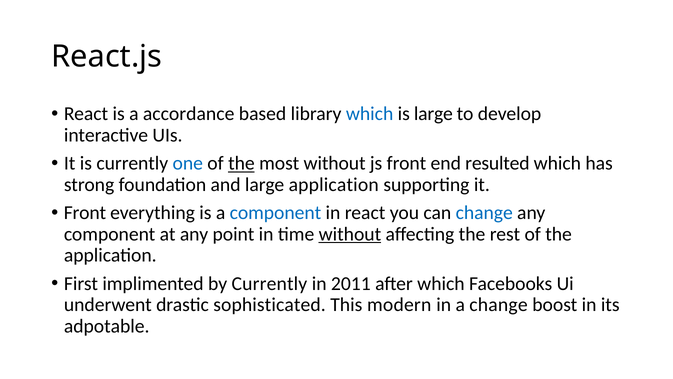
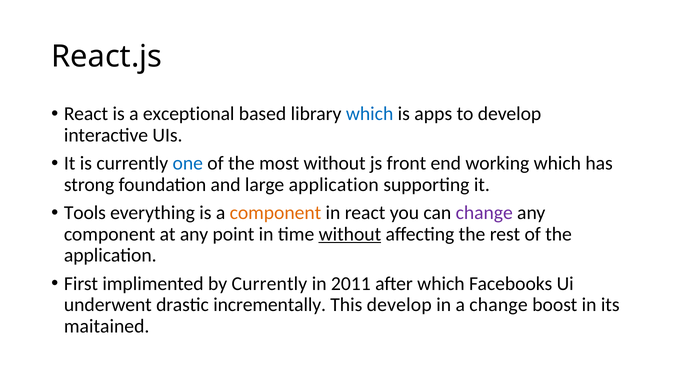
accordance: accordance -> exceptional
is large: large -> apps
the at (241, 163) underline: present -> none
resulted: resulted -> working
Front at (85, 213): Front -> Tools
component at (275, 213) colour: blue -> orange
change at (484, 213) colour: blue -> purple
sophisticated: sophisticated -> incrementally
This modern: modern -> develop
adpotable: adpotable -> maitained
